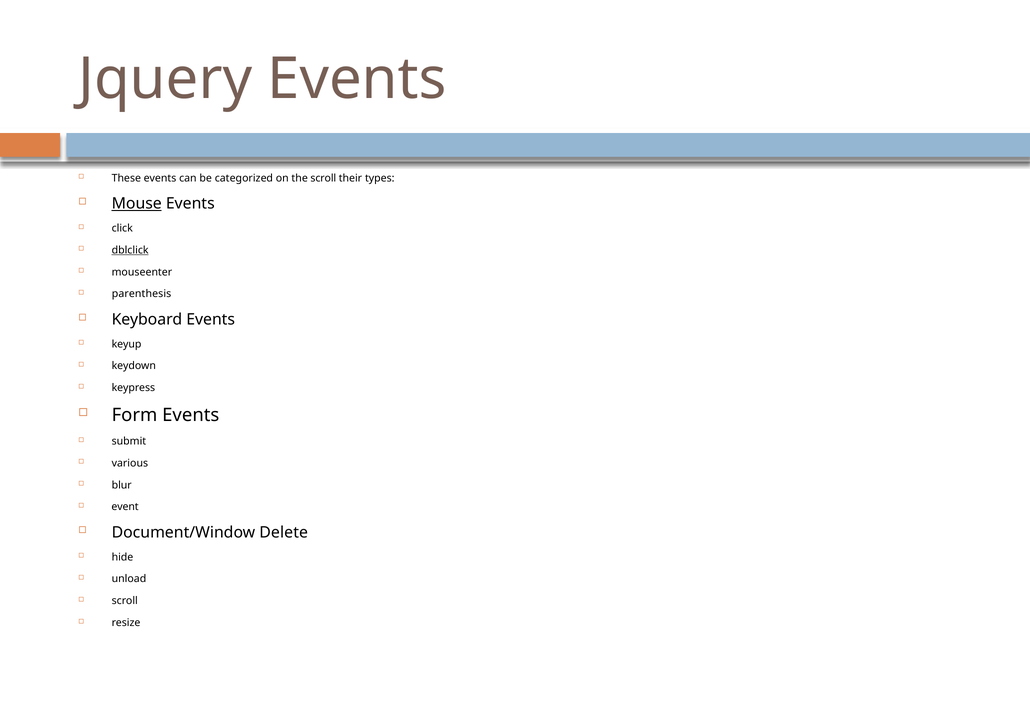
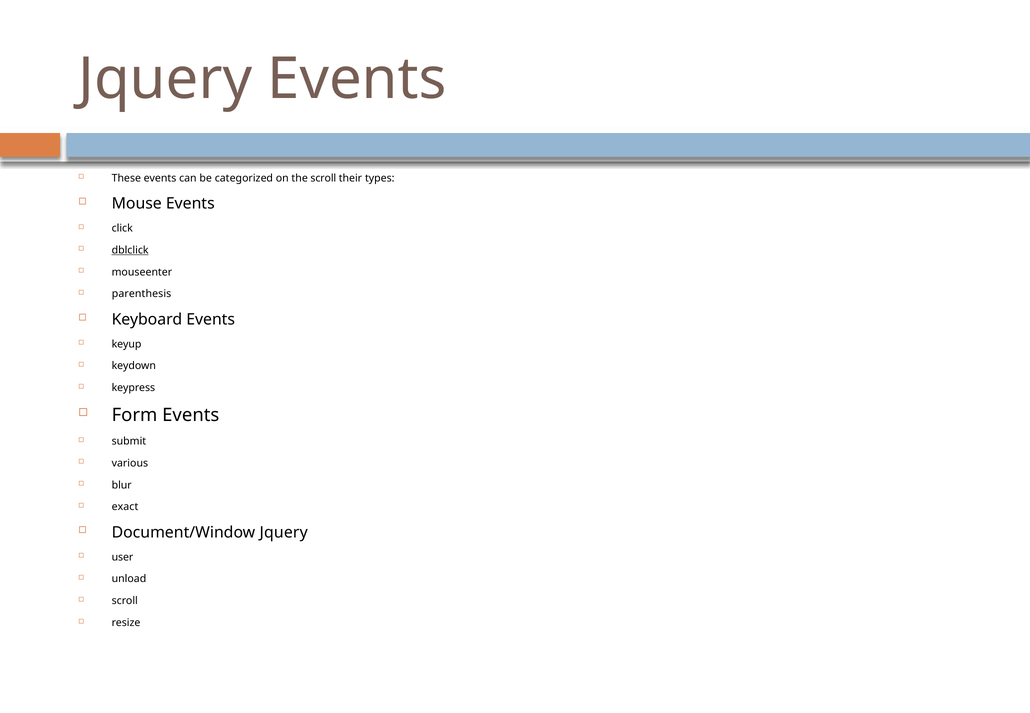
Mouse underline: present -> none
event: event -> exact
Document/Window Delete: Delete -> Jquery
hide: hide -> user
